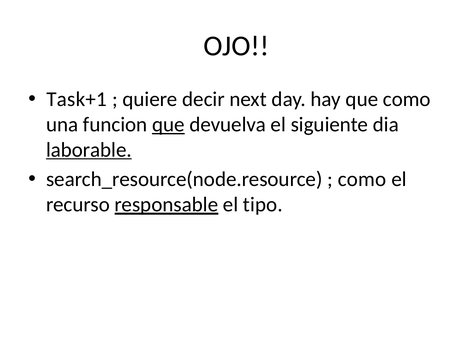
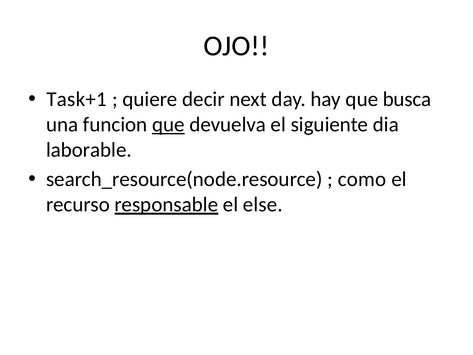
que como: como -> busca
laborable underline: present -> none
tipo: tipo -> else
